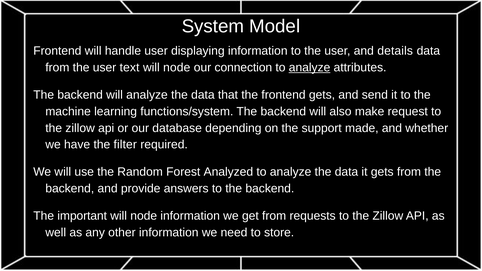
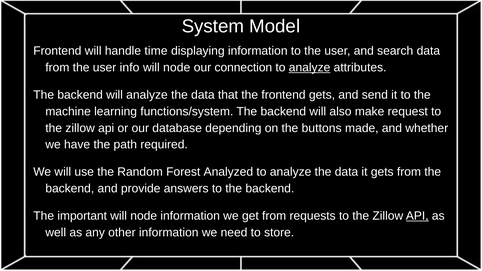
handle user: user -> time
details: details -> search
text: text -> info
support: support -> buttons
filter: filter -> path
API at (417, 216) underline: none -> present
